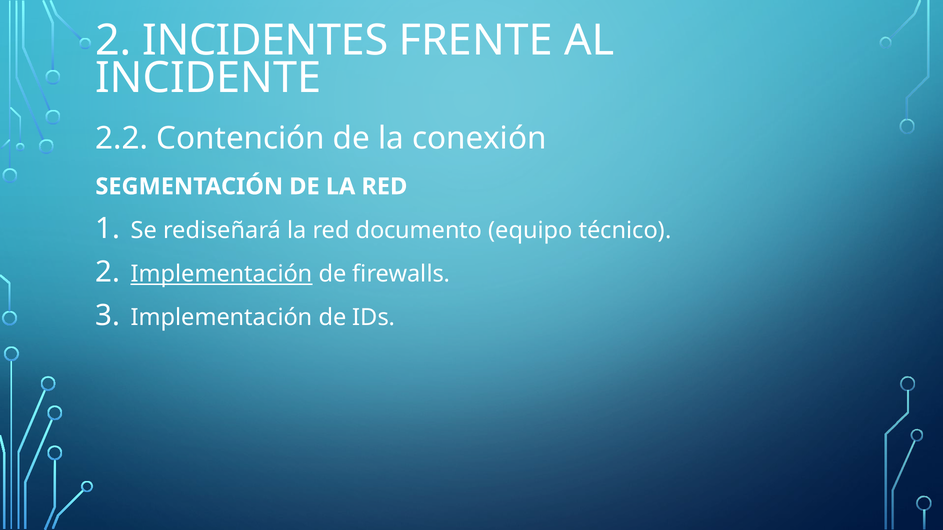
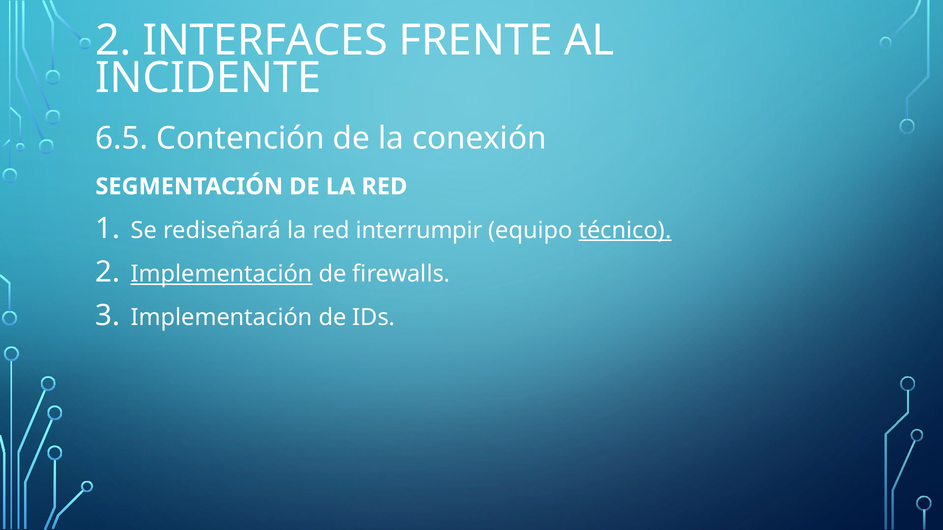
INCIDENTES: INCIDENTES -> INTERFACES
2.2: 2.2 -> 6.5
documento: documento -> interrumpir
técnico underline: none -> present
